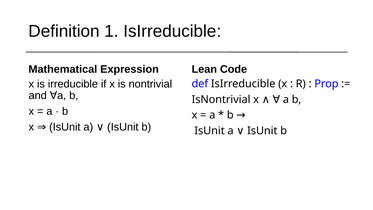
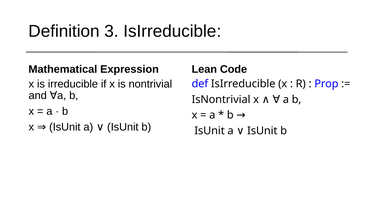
1: 1 -> 3
